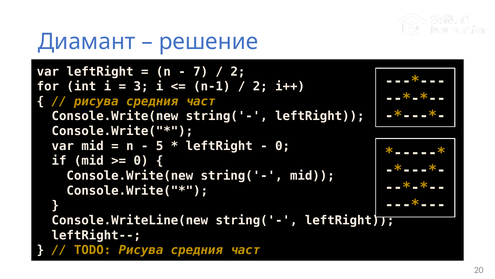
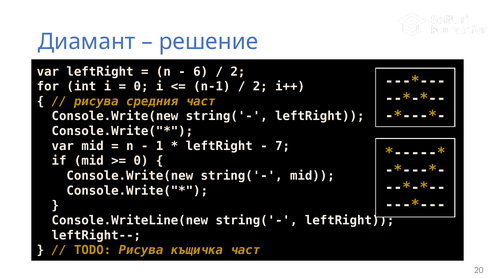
7: 7 -> 6
3 at (141, 86): 3 -> 0
5: 5 -> 1
0 at (283, 146): 0 -> 7
TODO Рисува средния: средния -> къщичка
